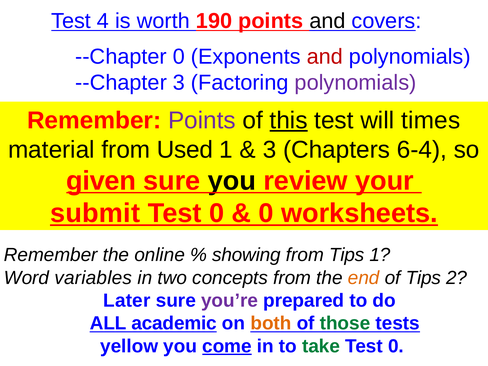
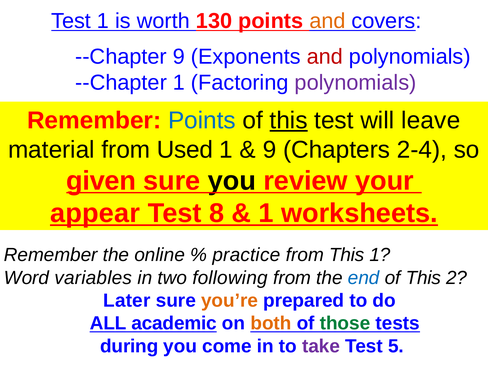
Test 4: 4 -> 1
190: 190 -> 130
and at (327, 21) colour: black -> orange
--Chapter 0: 0 -> 9
--Chapter 3: 3 -> 1
Points at (202, 120) colour: purple -> blue
times: times -> leave
3 at (269, 150): 3 -> 9
6-4: 6-4 -> 2-4
submit: submit -> appear
0 at (217, 213): 0 -> 8
0 at (266, 213): 0 -> 1
showing: showing -> practice
from Tips: Tips -> This
concepts: concepts -> following
end colour: orange -> blue
Tips at (423, 278): Tips -> This
you’re colour: purple -> orange
yellow: yellow -> during
come underline: present -> none
take colour: green -> purple
0 at (396, 346): 0 -> 5
